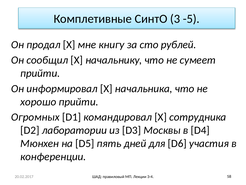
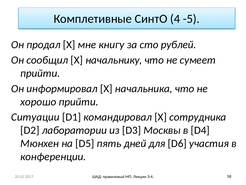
3: 3 -> 4
Огромных: Огромных -> Ситуации
